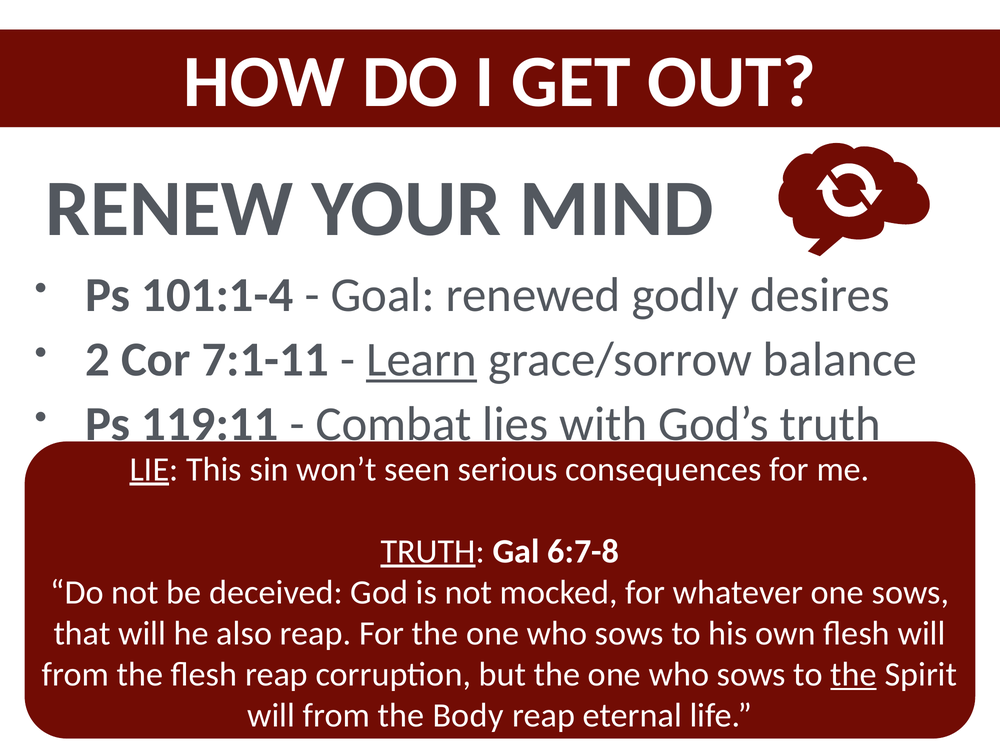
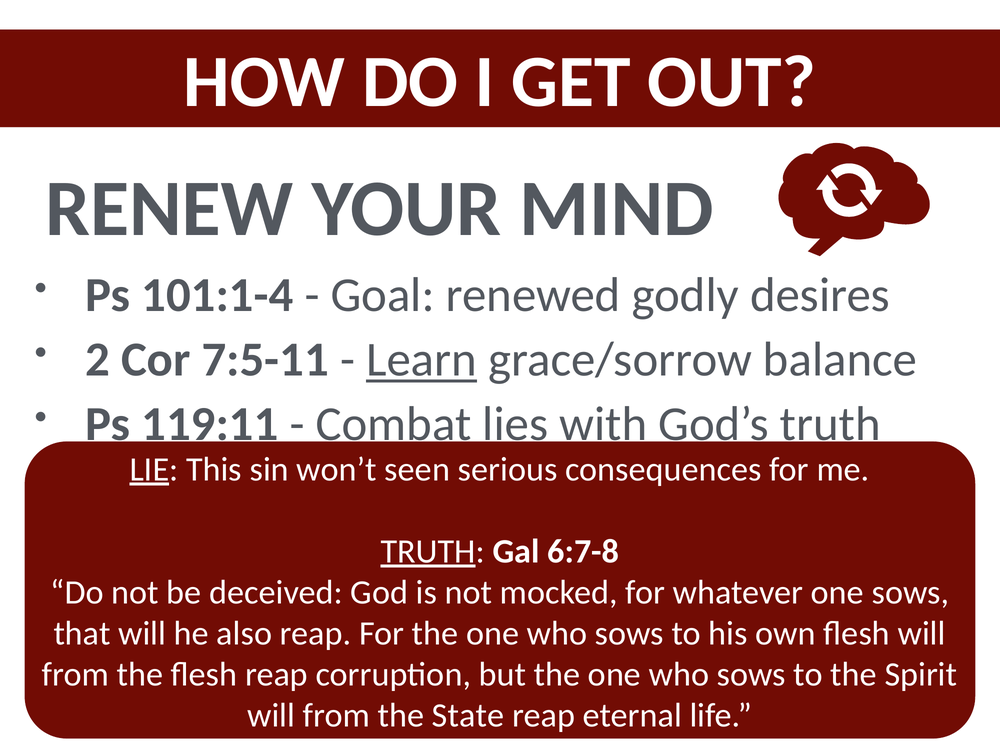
7:1-11: 7:1-11 -> 7:5-11
the at (854, 674) underline: present -> none
Body: Body -> State
